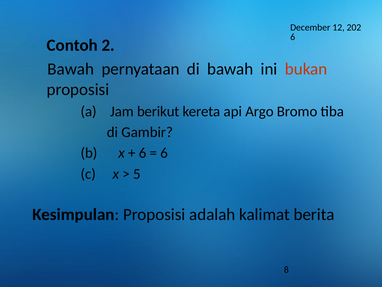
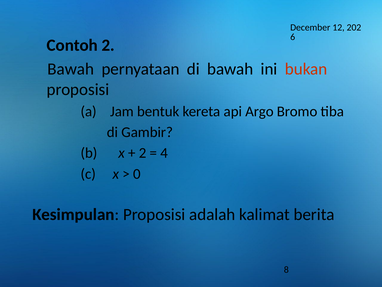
berikut: berikut -> bentuk
6 at (143, 153): 6 -> 2
6 at (164, 153): 6 -> 4
5: 5 -> 0
